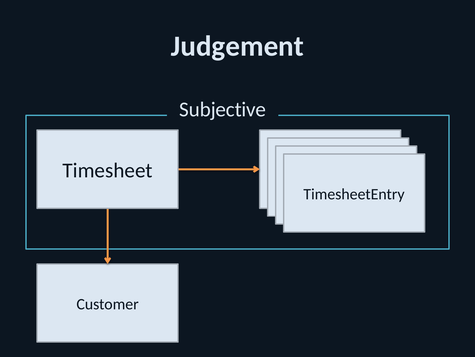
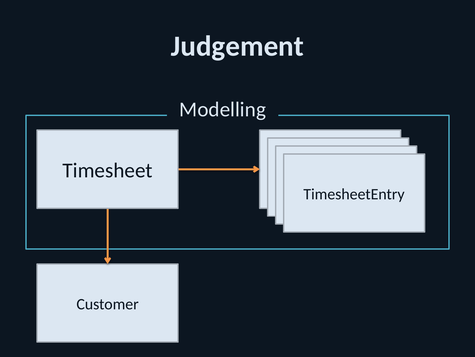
Subjective: Subjective -> Modelling
